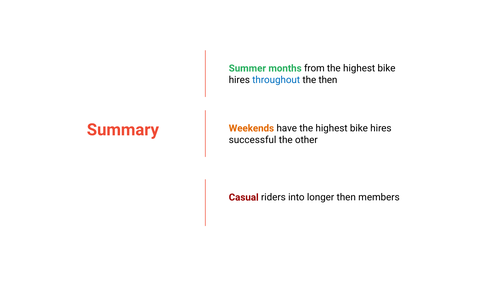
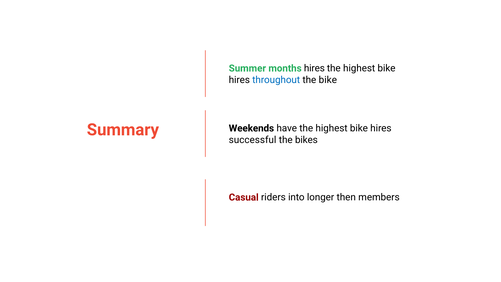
months from: from -> hires
the then: then -> bike
Weekends colour: orange -> black
other: other -> bikes
